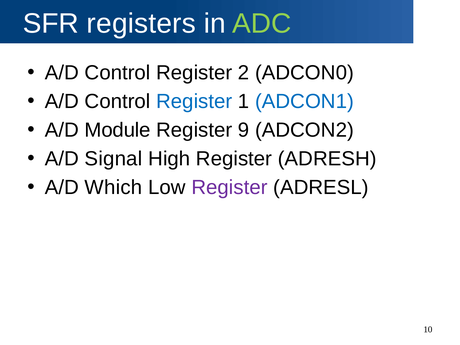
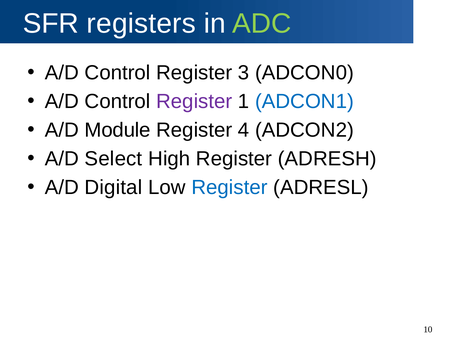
2: 2 -> 3
Register at (194, 101) colour: blue -> purple
9: 9 -> 4
Signal: Signal -> Select
Which: Which -> Digital
Register at (230, 187) colour: purple -> blue
